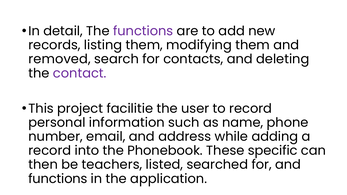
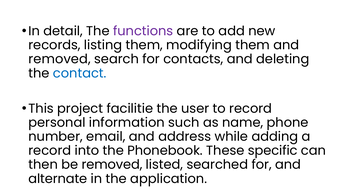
contact colour: purple -> blue
be teachers: teachers -> removed
functions at (58, 179): functions -> alternate
